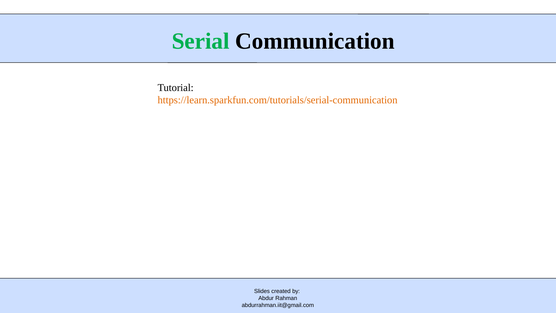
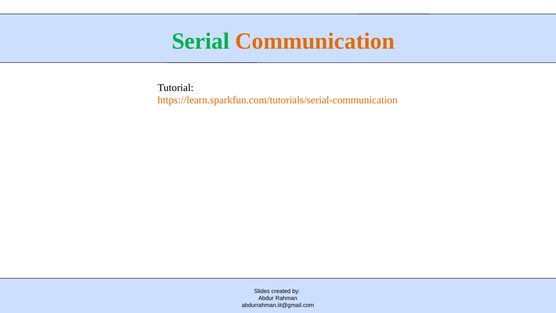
Communication colour: black -> orange
